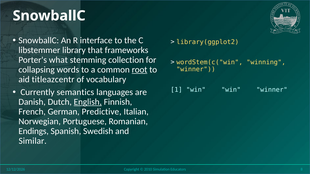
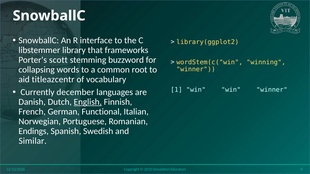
what: what -> scott
collection: collection -> buzzword
root underline: present -> none
semantics: semantics -> december
Predictive: Predictive -> Functional
